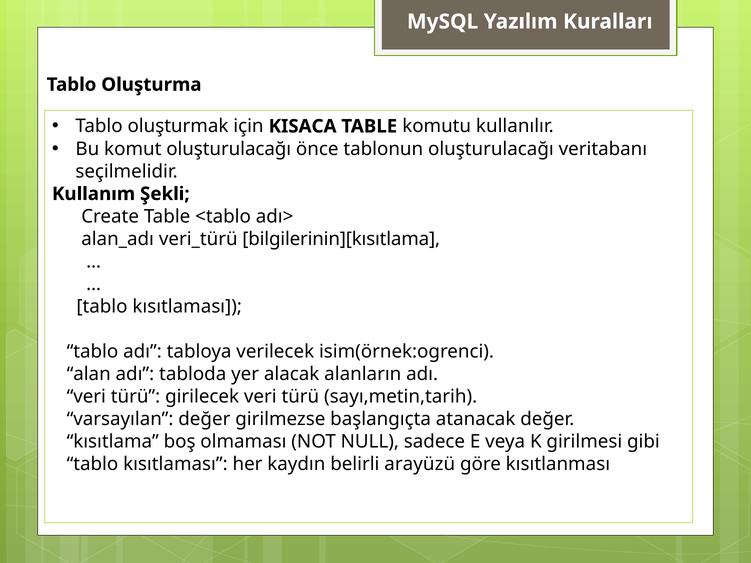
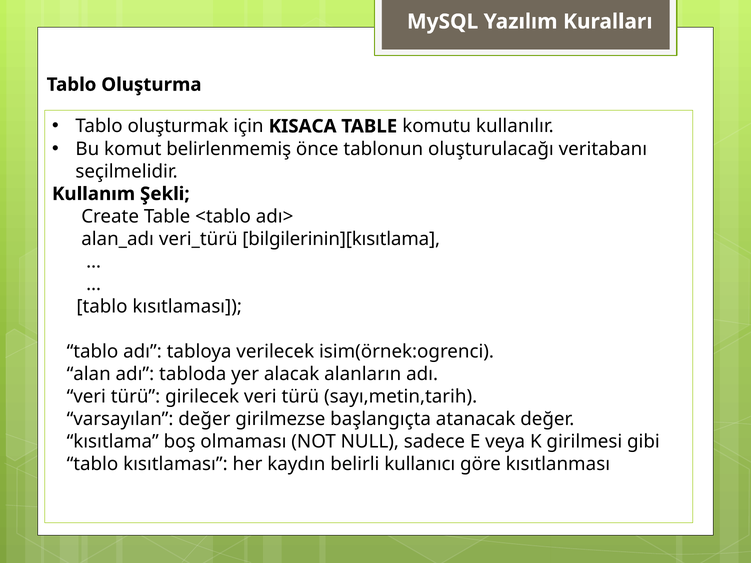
komut oluşturulacağı: oluşturulacağı -> belirlenmemiş
arayüzü: arayüzü -> kullanıcı
